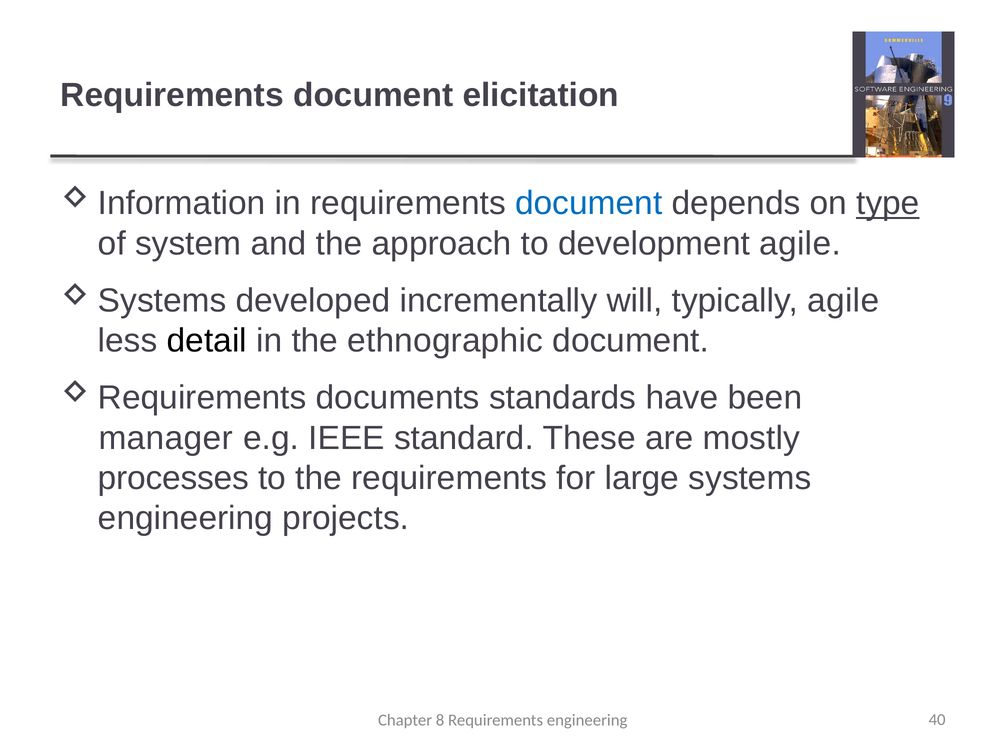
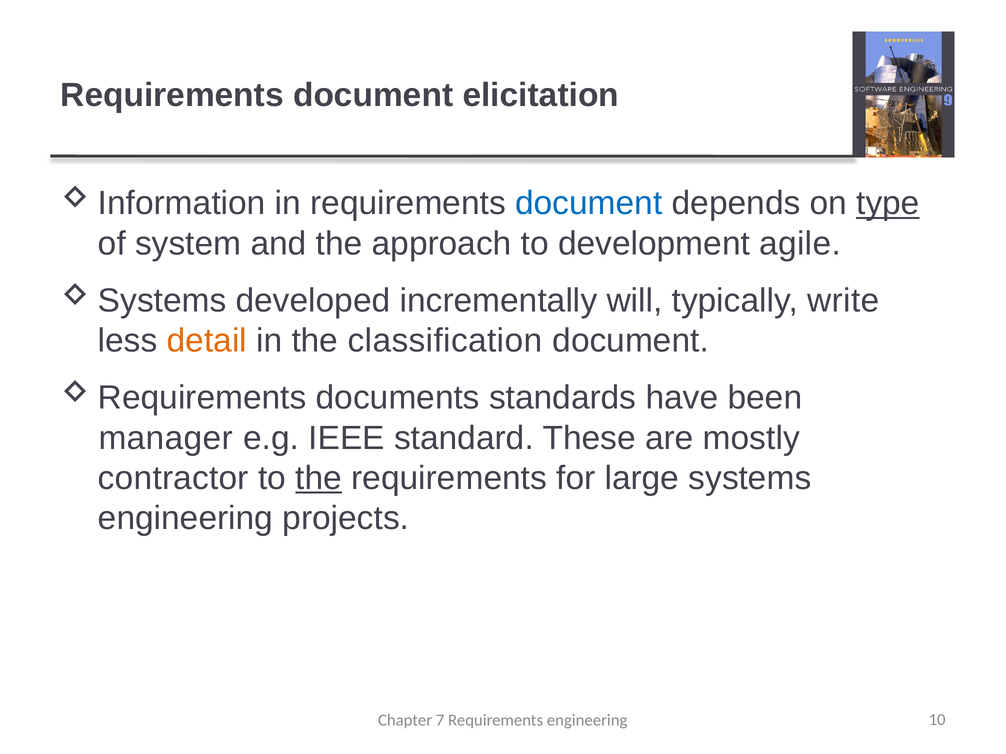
typically agile: agile -> write
detail colour: black -> orange
ethnographic: ethnographic -> classification
processes: processes -> contractor
the at (319, 479) underline: none -> present
8: 8 -> 7
40: 40 -> 10
